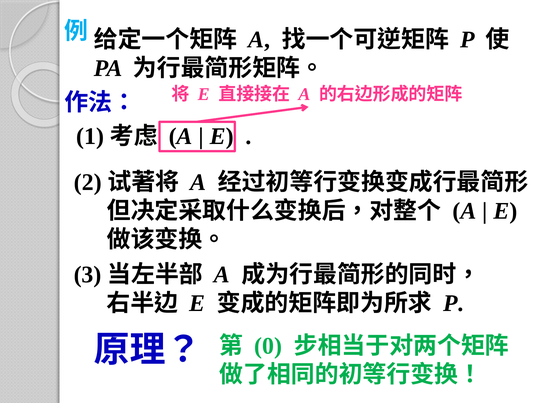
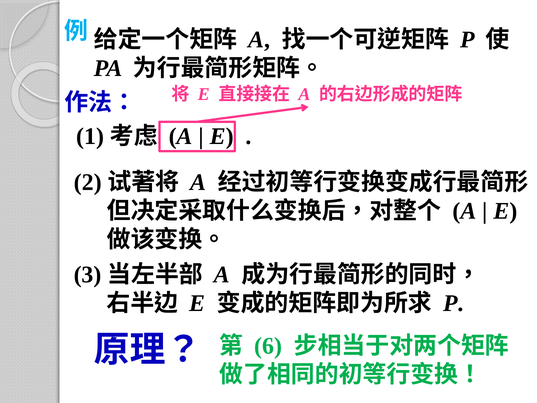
0: 0 -> 6
